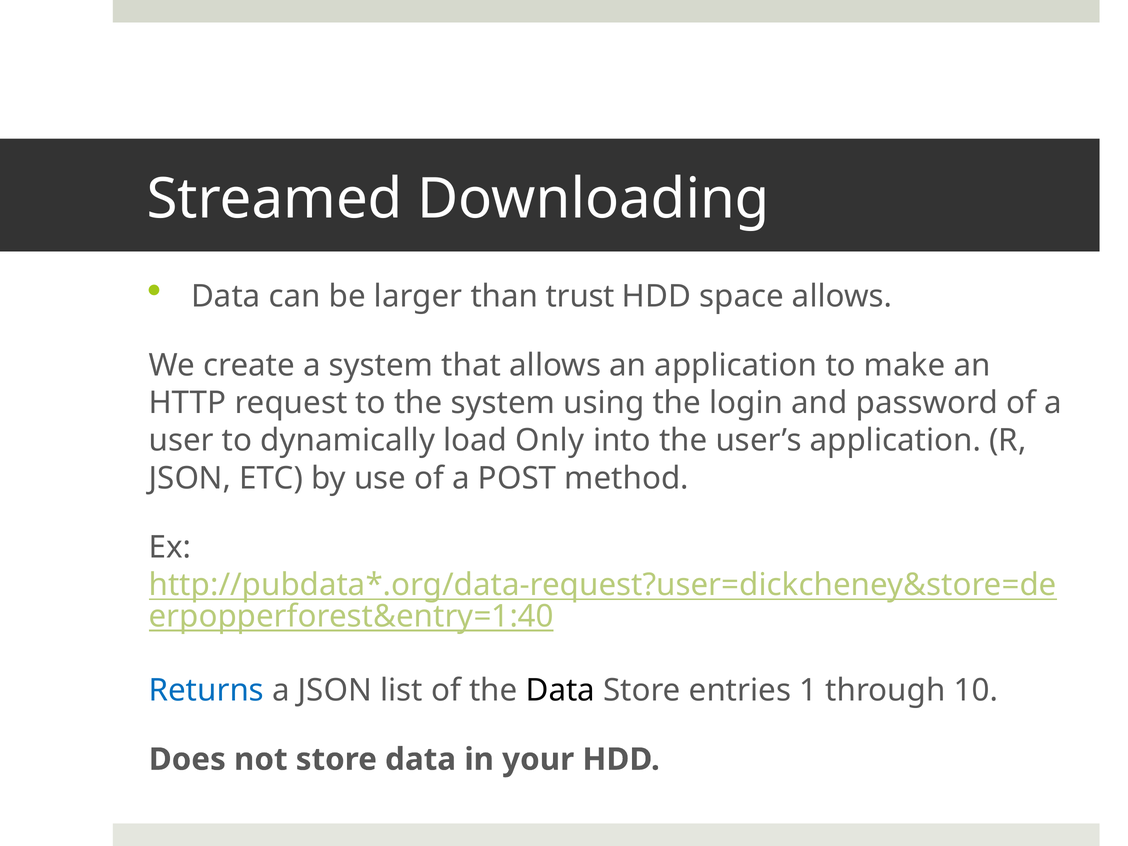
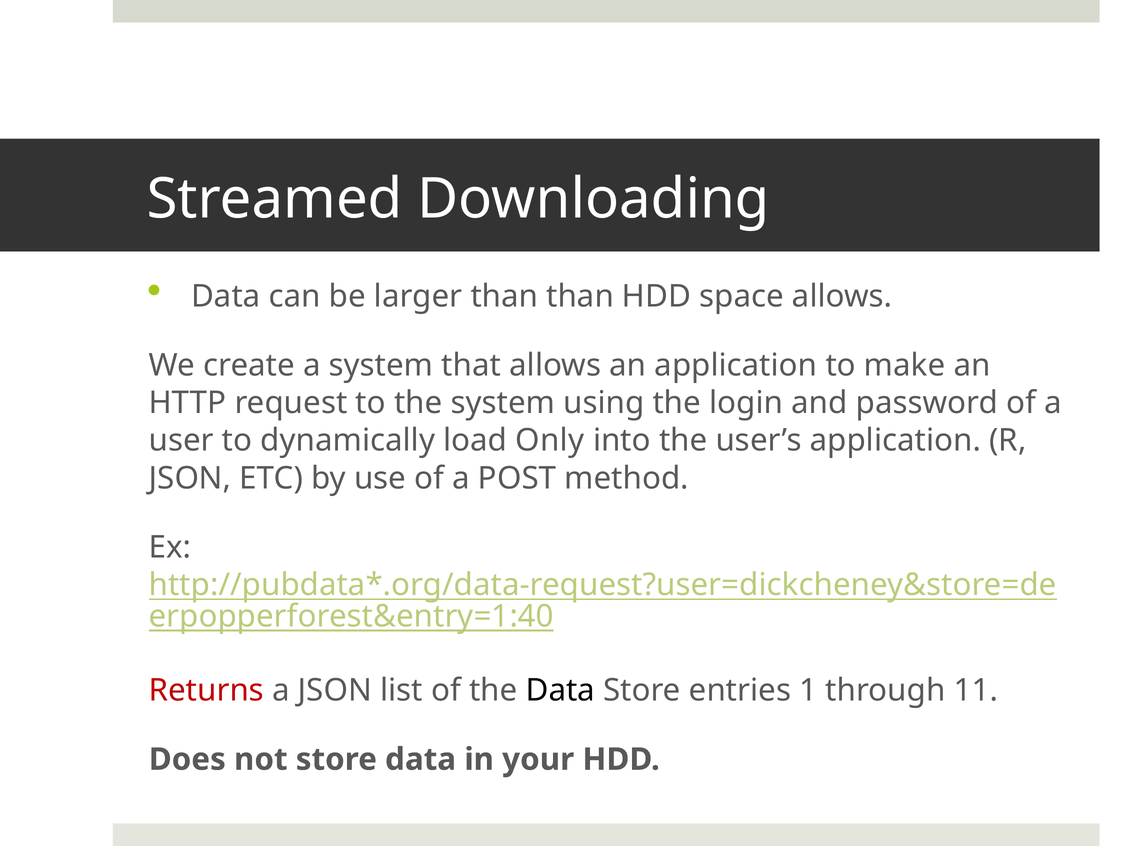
than trust: trust -> than
Returns colour: blue -> red
10: 10 -> 11
